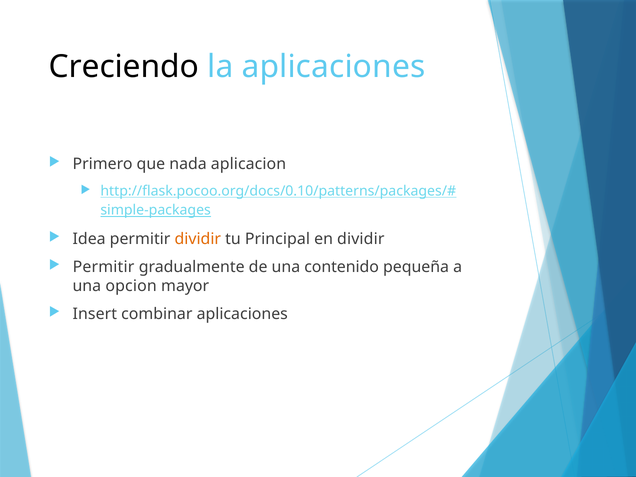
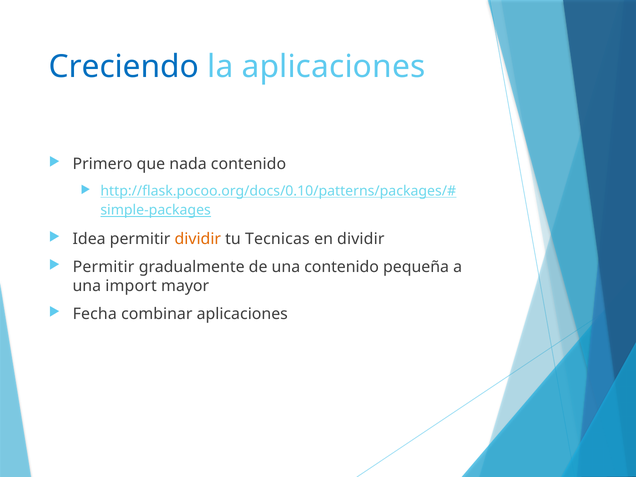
Creciendo colour: black -> blue
nada aplicacion: aplicacion -> contenido
Principal: Principal -> Tecnicas
opcion: opcion -> import
Insert: Insert -> Fecha
